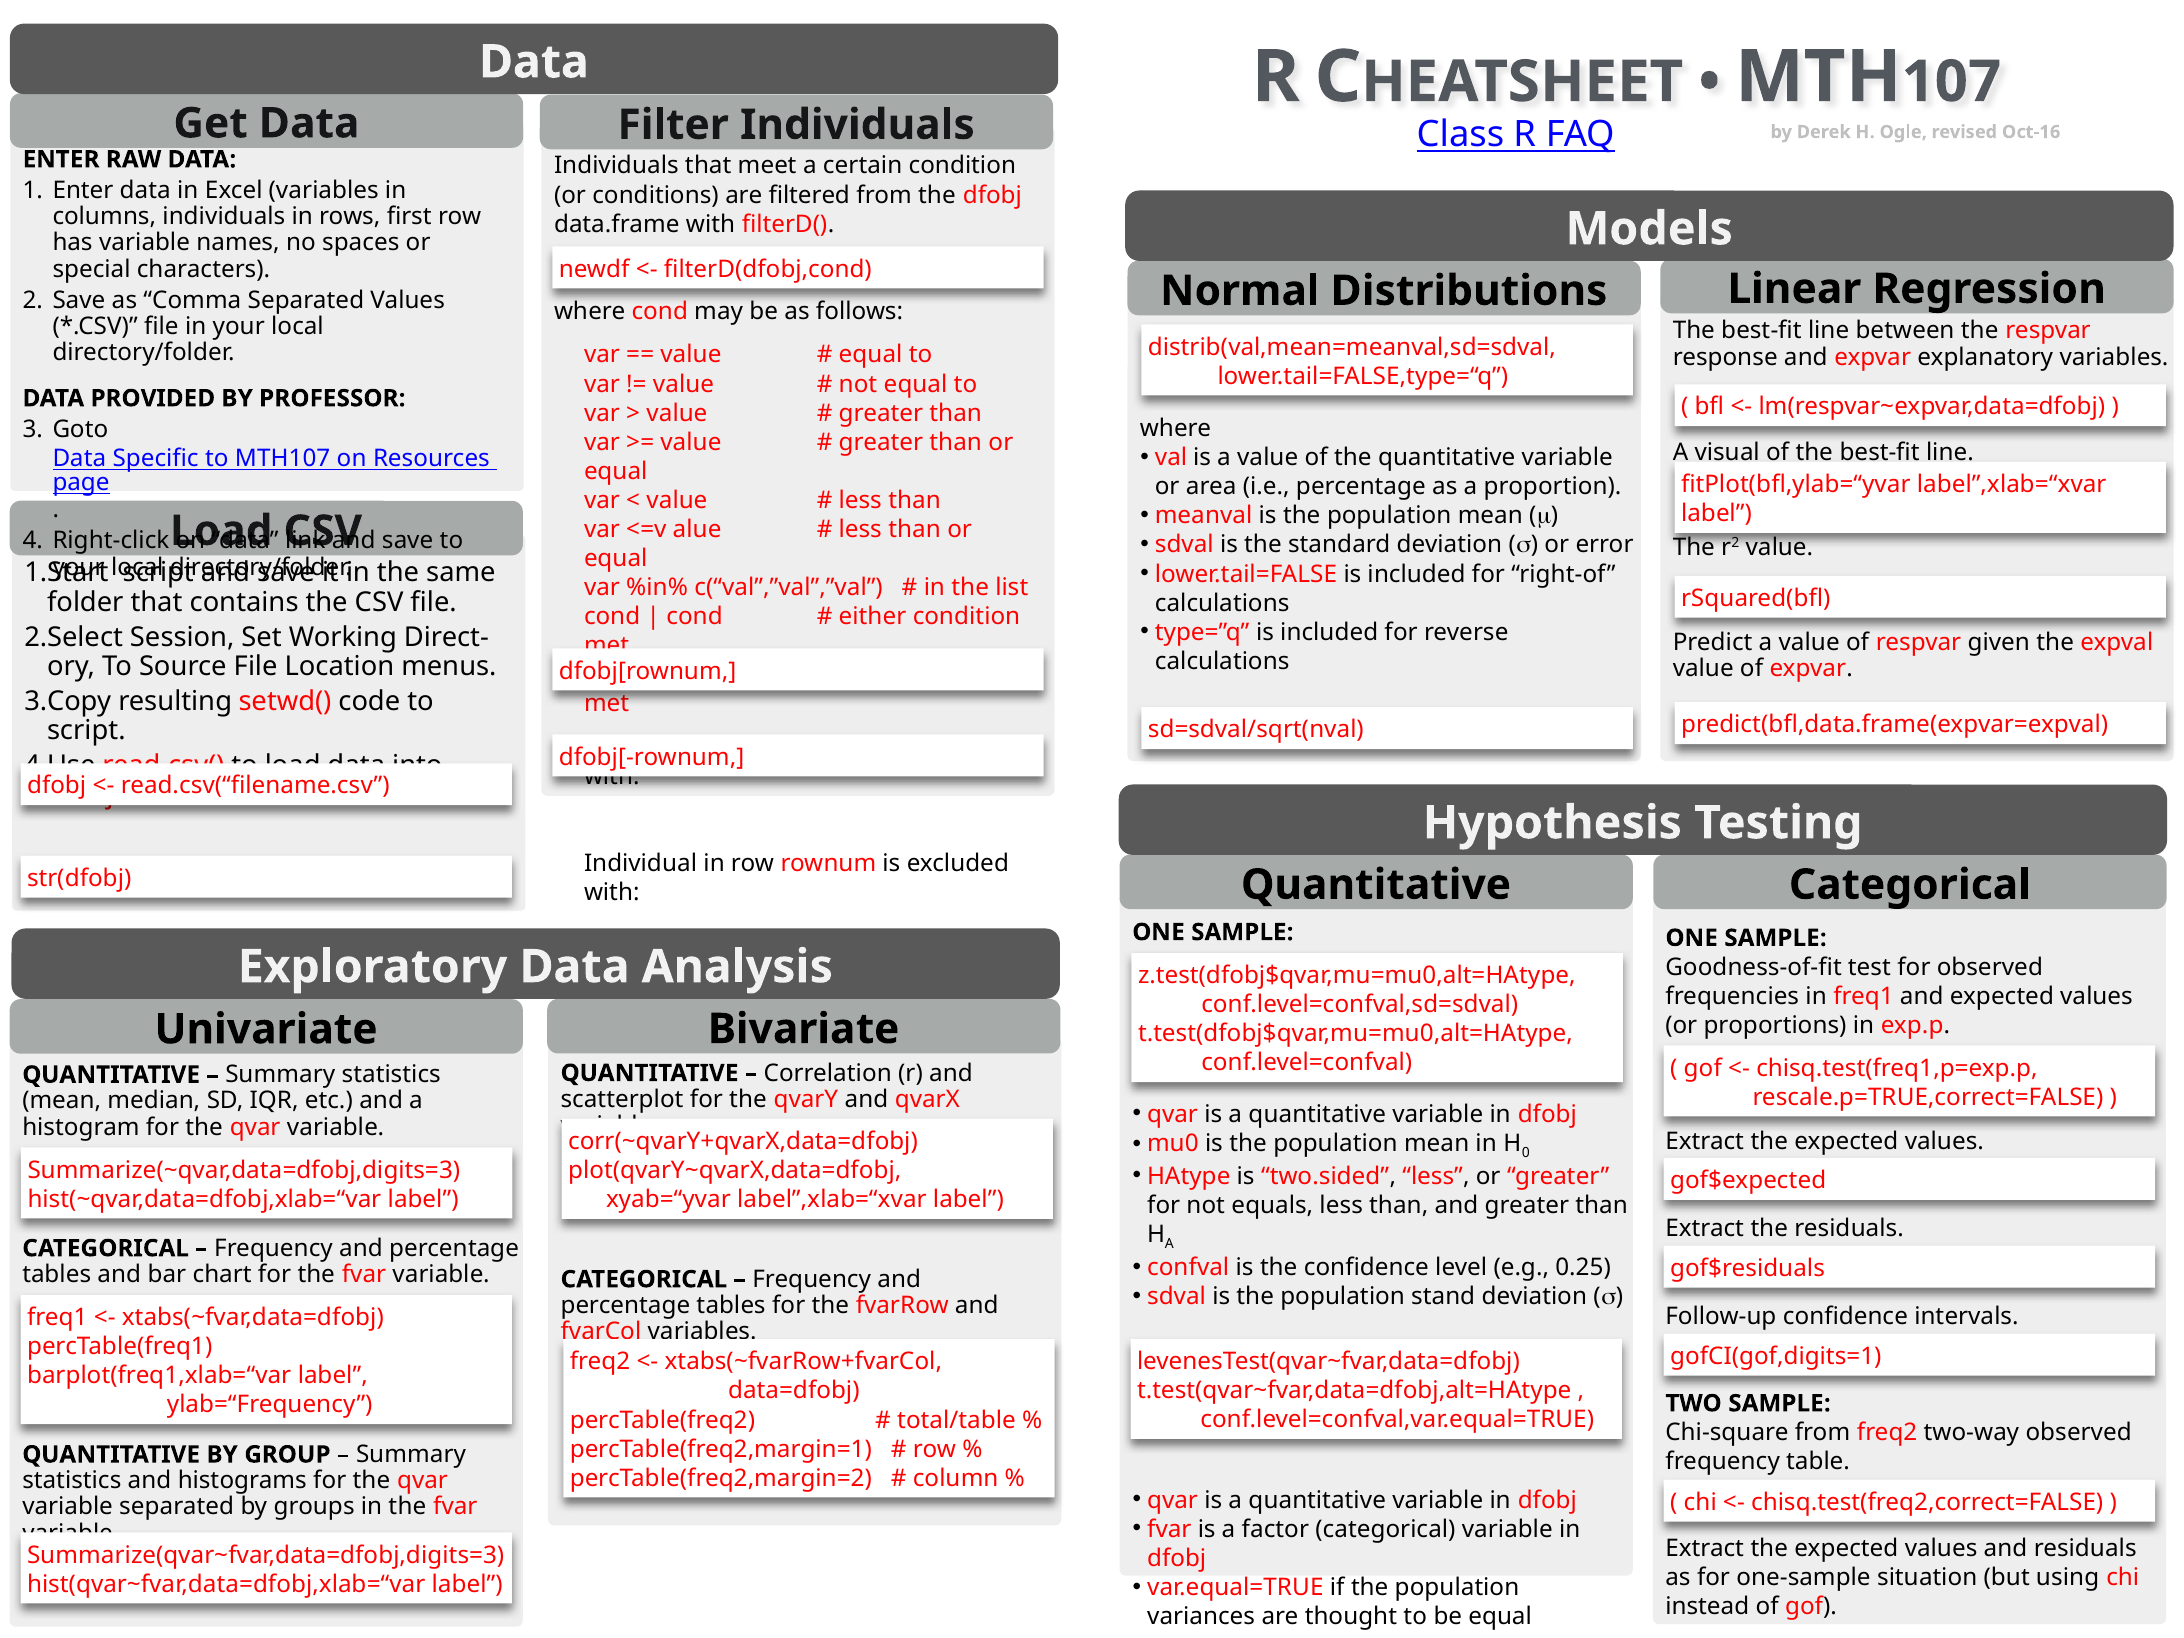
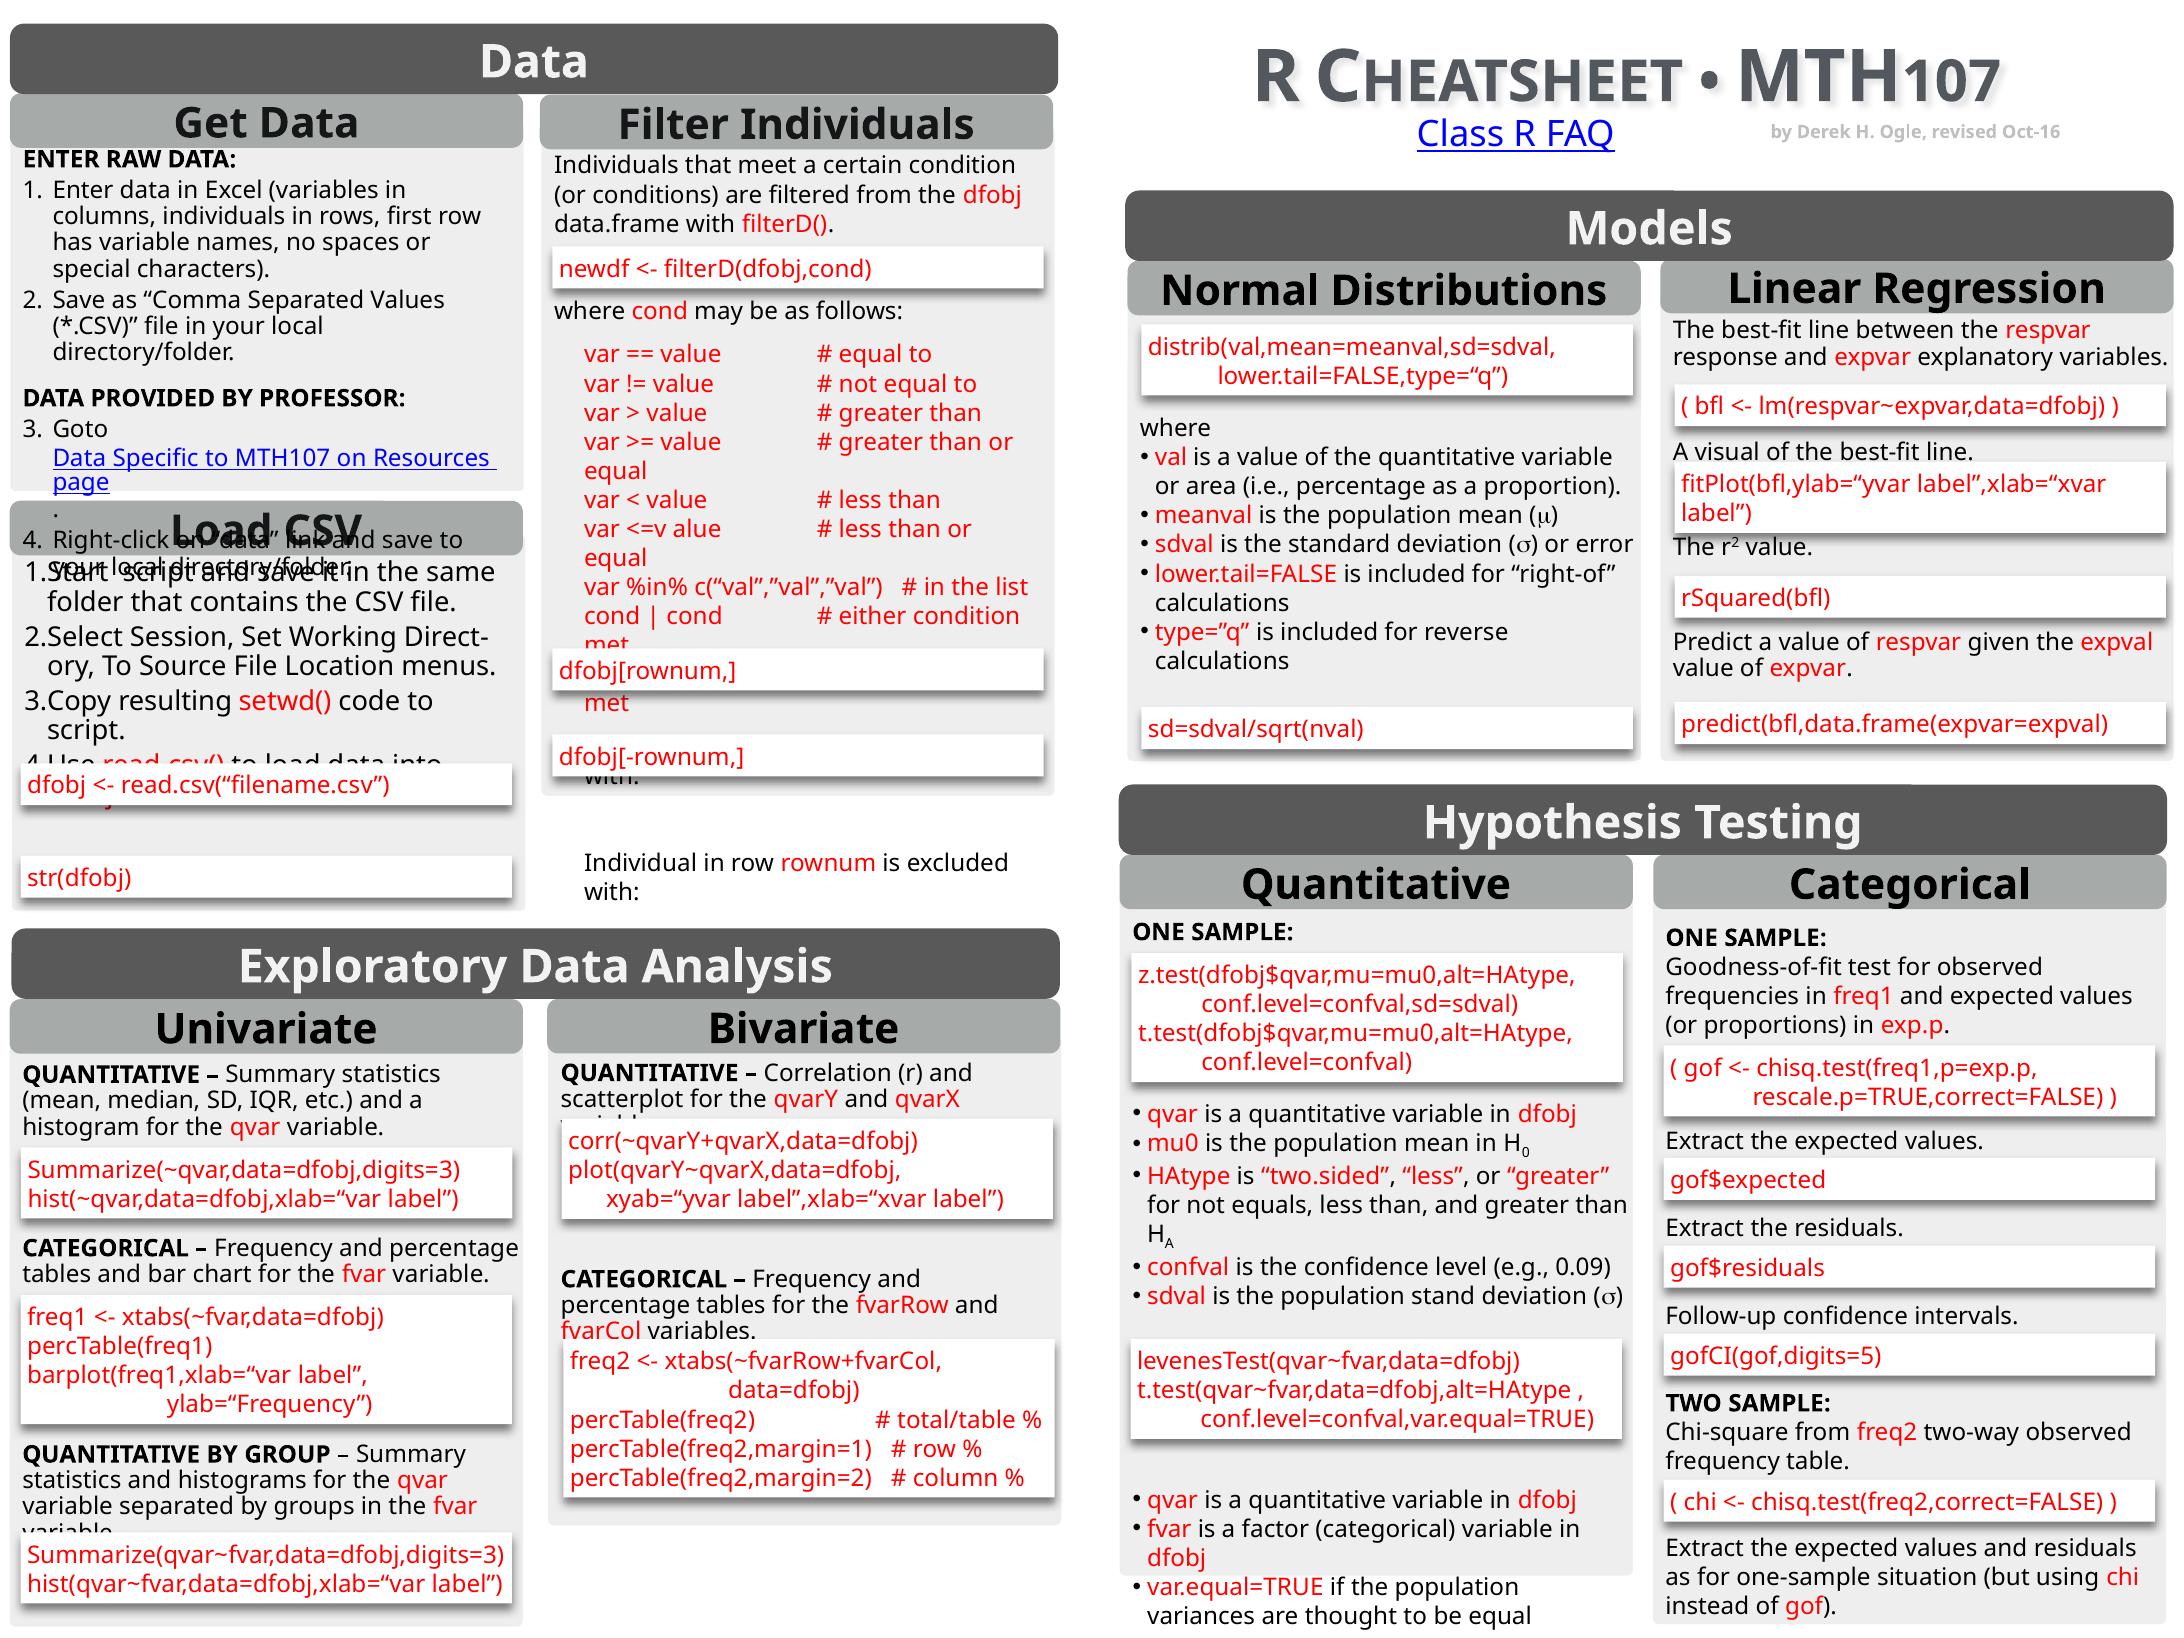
0.25: 0.25 -> 0.09
gofCI(gof,digits=1: gofCI(gof,digits=1 -> gofCI(gof,digits=5
